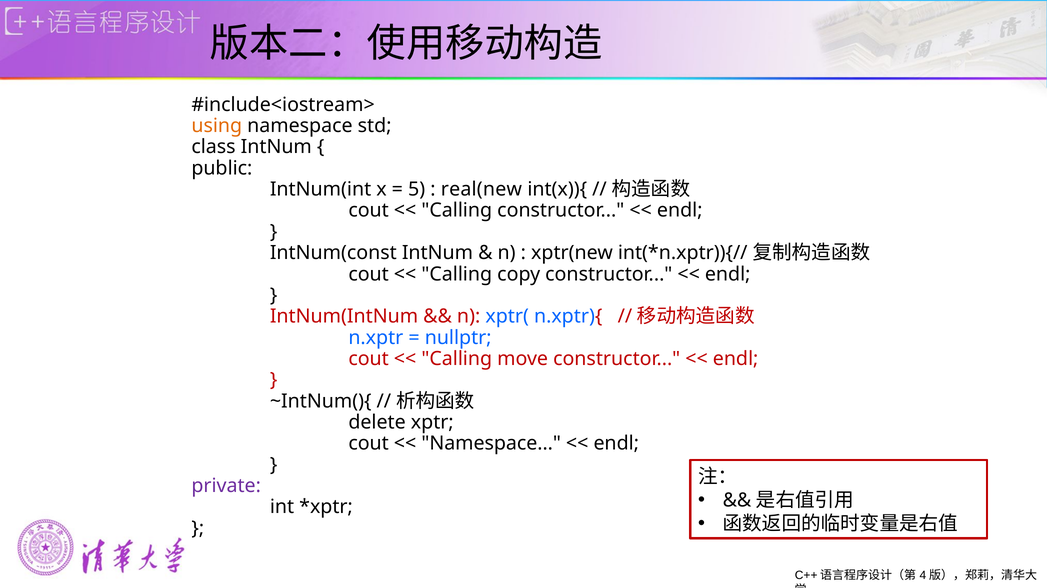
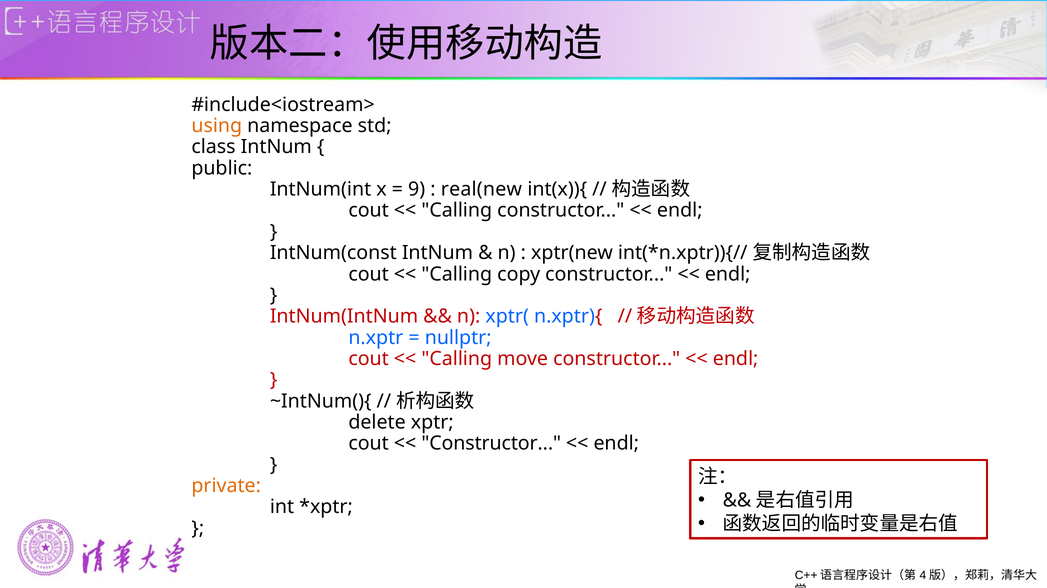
5: 5 -> 9
Namespace at (491, 444): Namespace -> Constructor
private colour: purple -> orange
